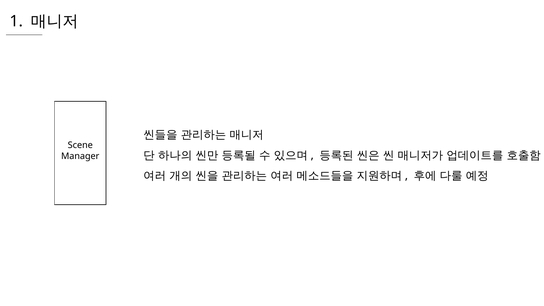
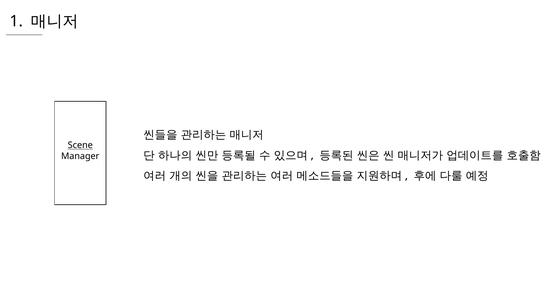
Scene underline: none -> present
